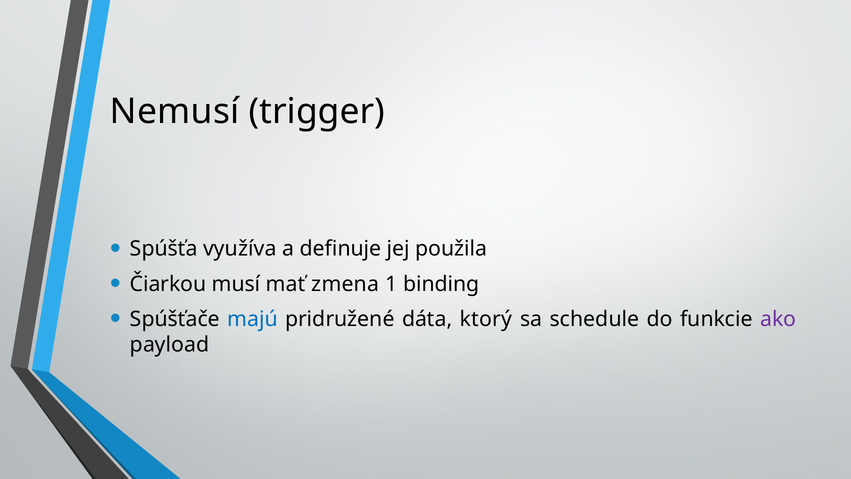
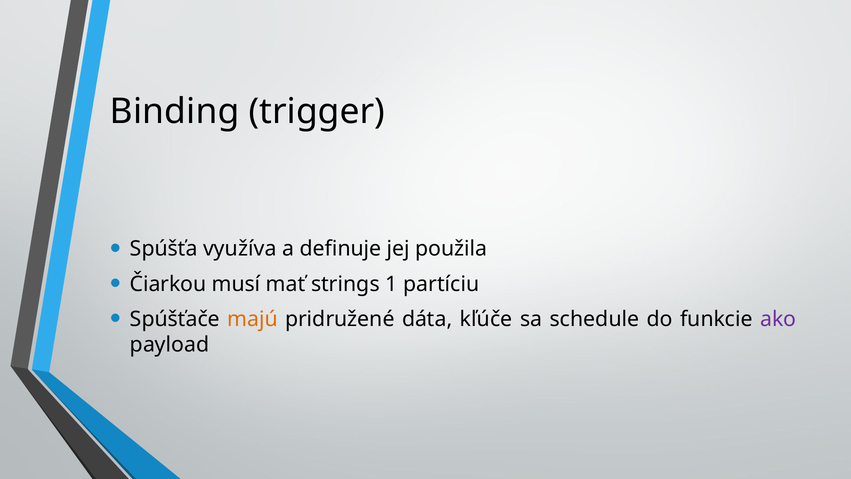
Nemusí: Nemusí -> Binding
zmena: zmena -> strings
binding: binding -> partíciu
majú colour: blue -> orange
ktorý: ktorý -> kľúče
